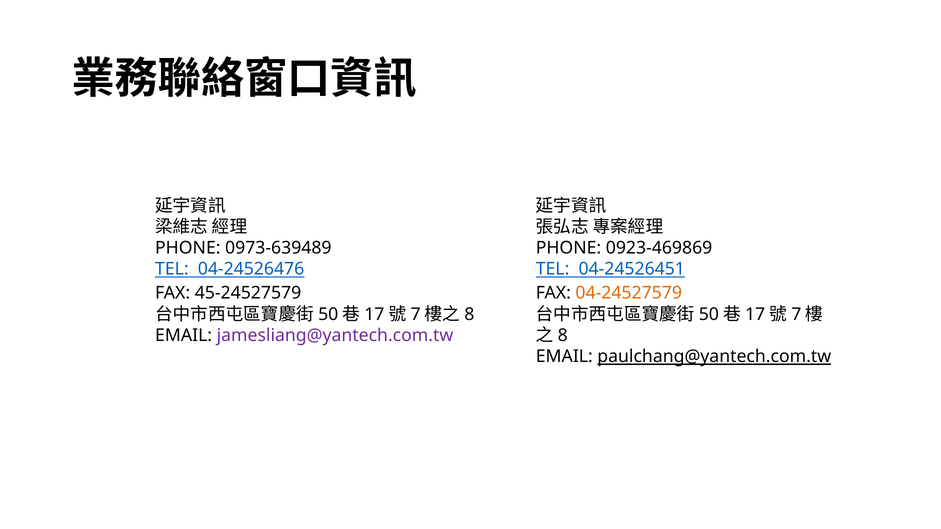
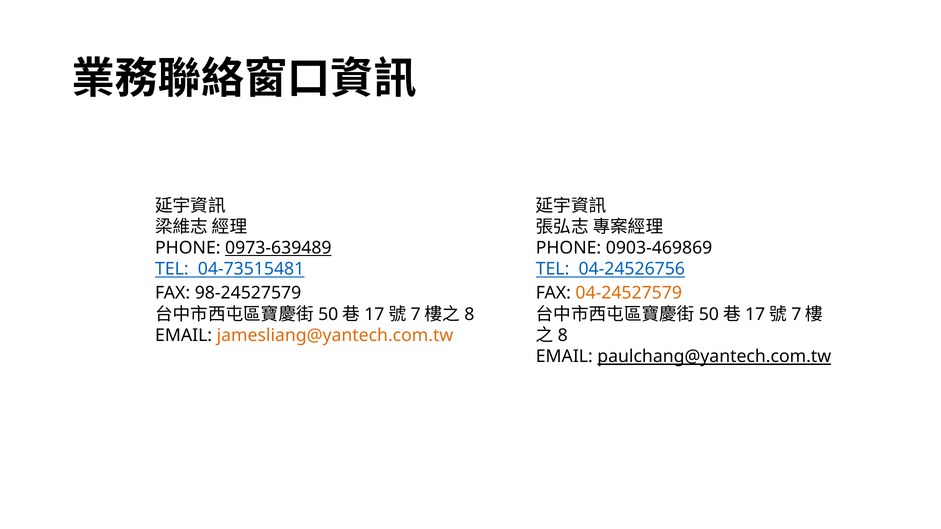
0973-639489 underline: none -> present
0923-469869: 0923-469869 -> 0903-469869
04-24526476: 04-24526476 -> 04-73515481
04-24526451: 04-24526451 -> 04-24526756
45-24527579: 45-24527579 -> 98-24527579
jamesliang@yantech.com.tw colour: purple -> orange
